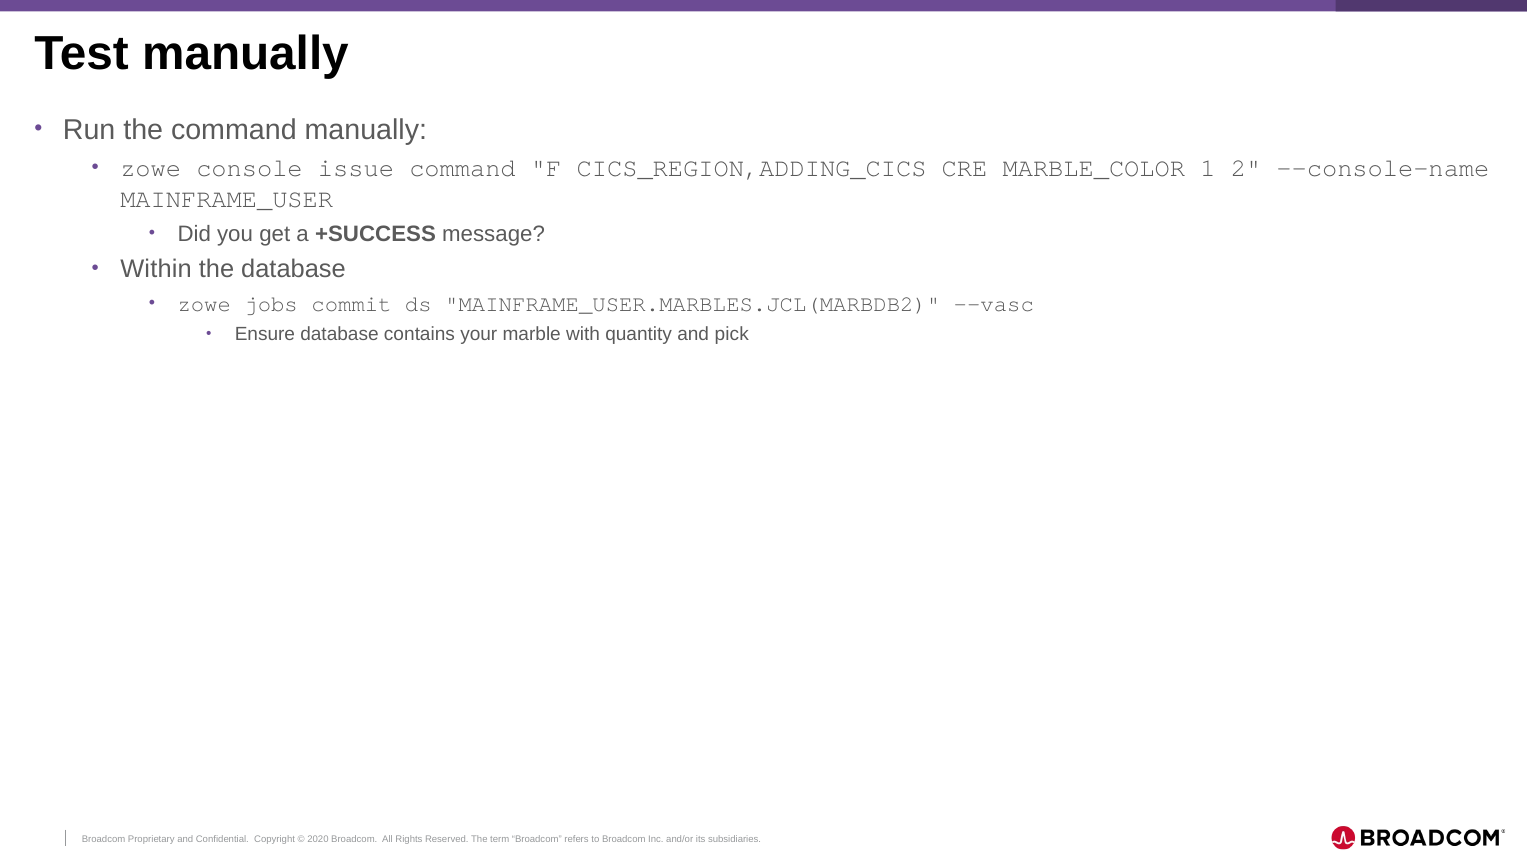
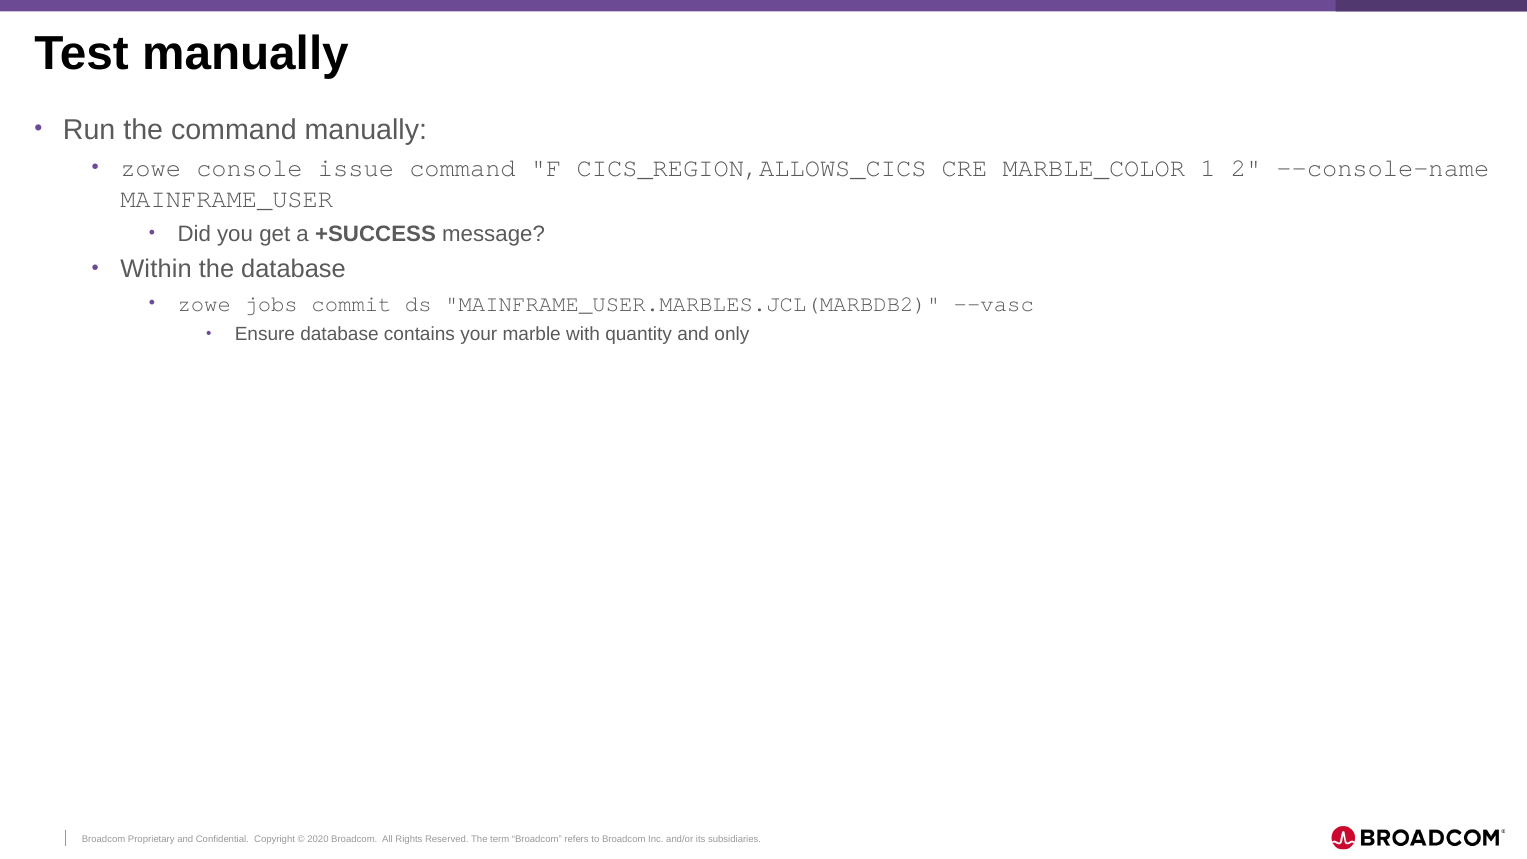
CICS_REGION,ADDING_CICS: CICS_REGION,ADDING_CICS -> CICS_REGION,ALLOWS_CICS
pick: pick -> only
